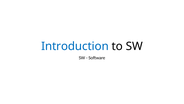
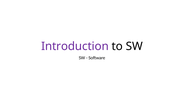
Introduction colour: blue -> purple
